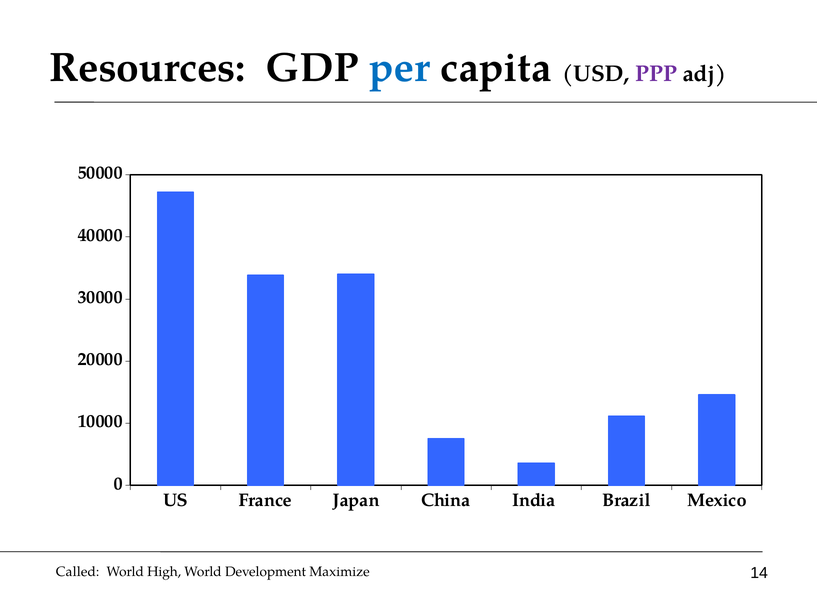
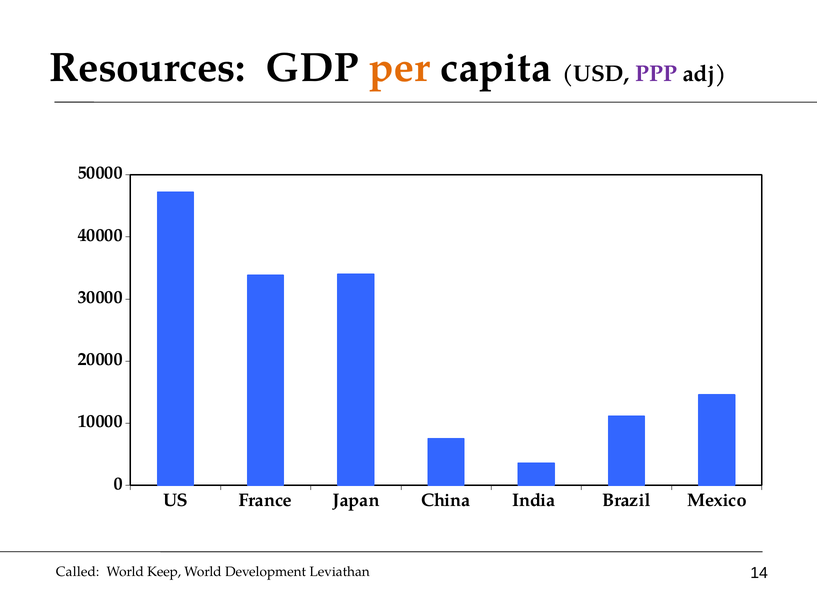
per colour: blue -> orange
High: High -> Keep
Maximize: Maximize -> Leviathan
